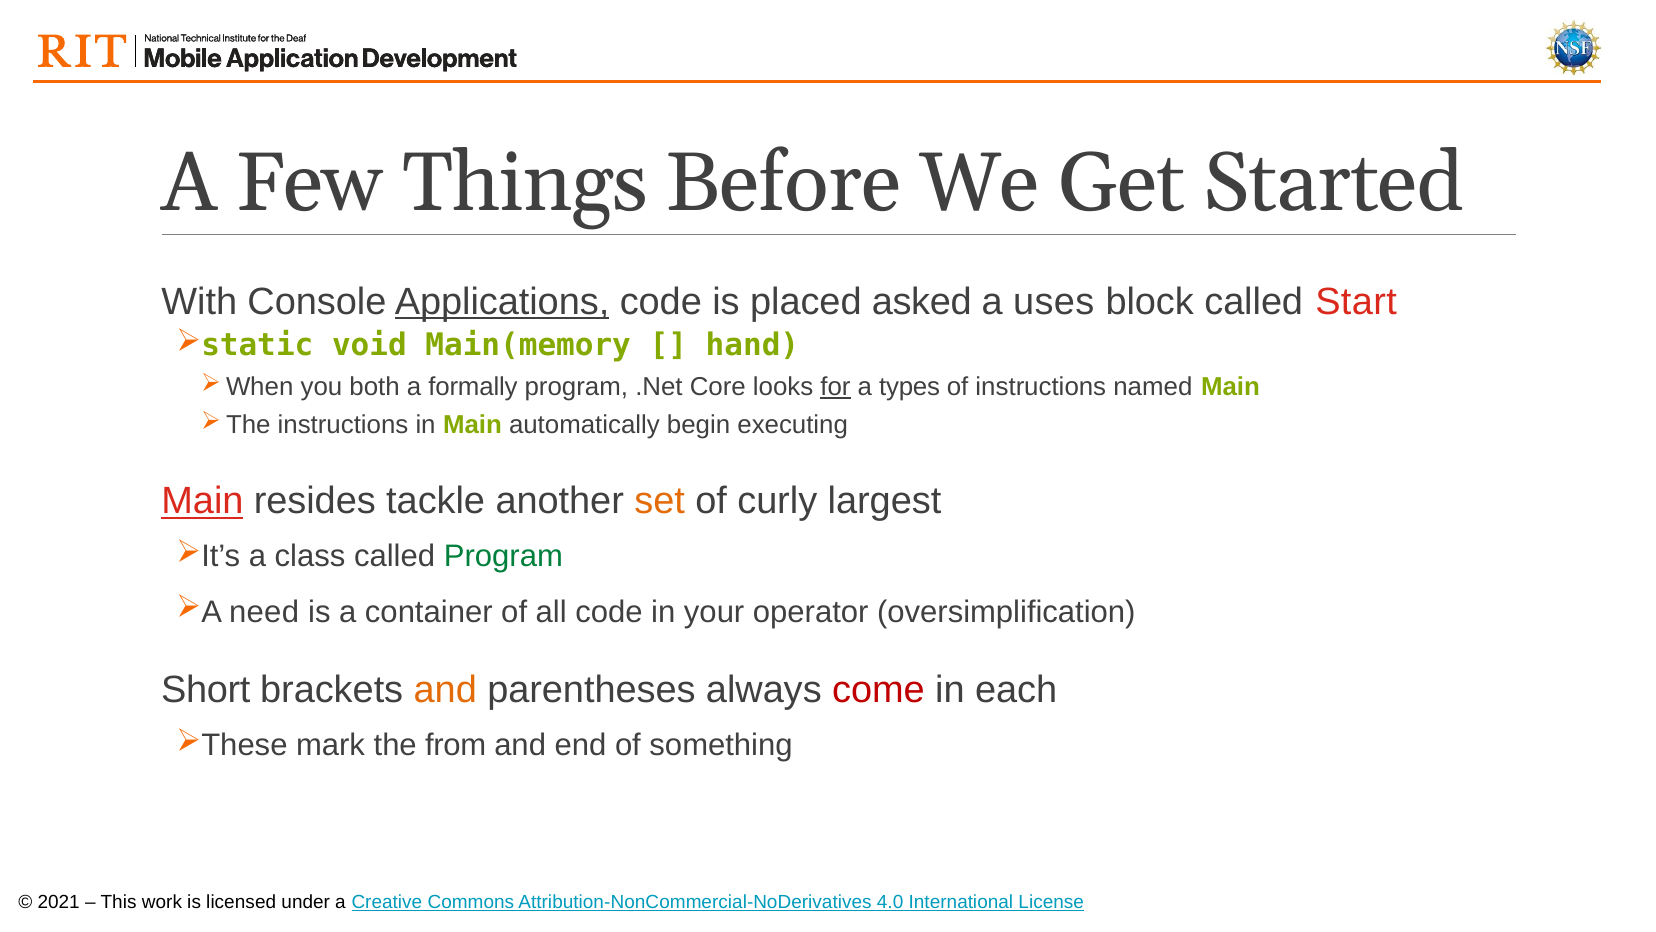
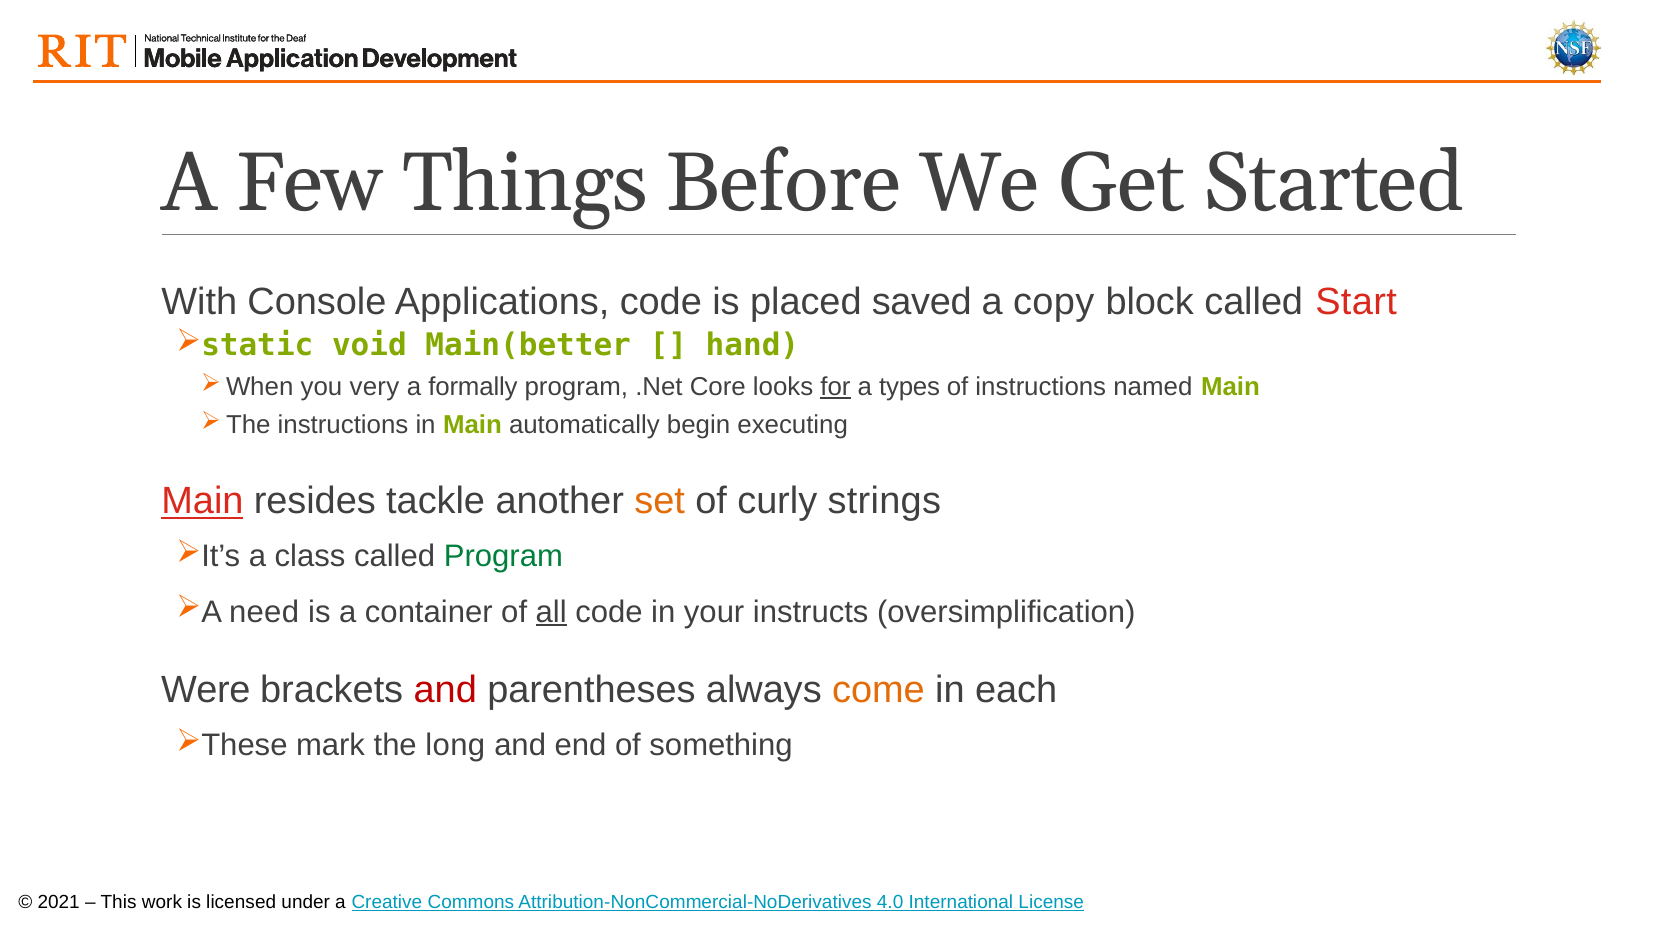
Applications underline: present -> none
asked: asked -> saved
uses: uses -> copy
Main(memory: Main(memory -> Main(better
both: both -> very
largest: largest -> strings
all underline: none -> present
operator: operator -> instructs
Short: Short -> Were
and at (445, 690) colour: orange -> red
come colour: red -> orange
from: from -> long
